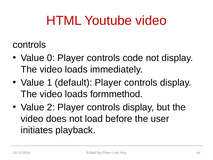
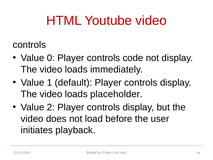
formmethod: formmethod -> placeholder
